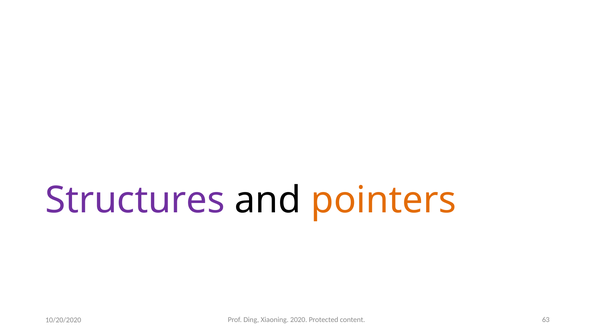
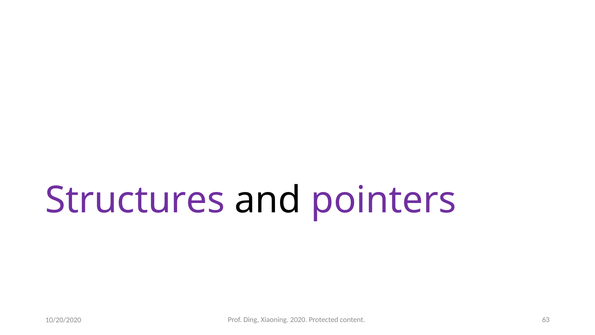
pointers colour: orange -> purple
